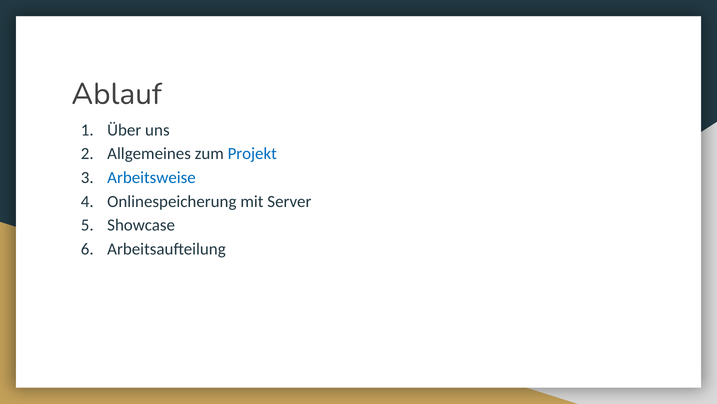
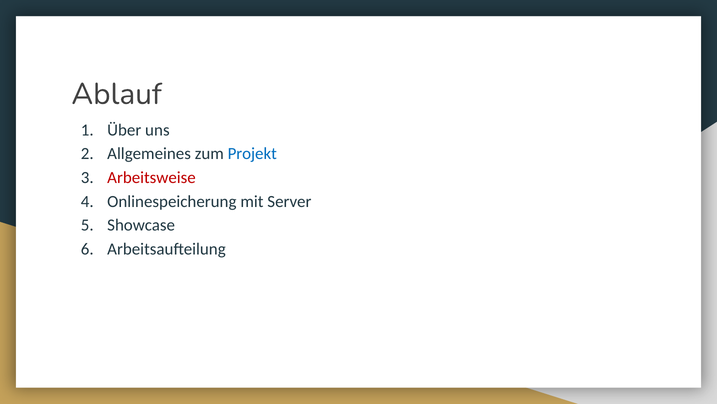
Arbeitsweise colour: blue -> red
